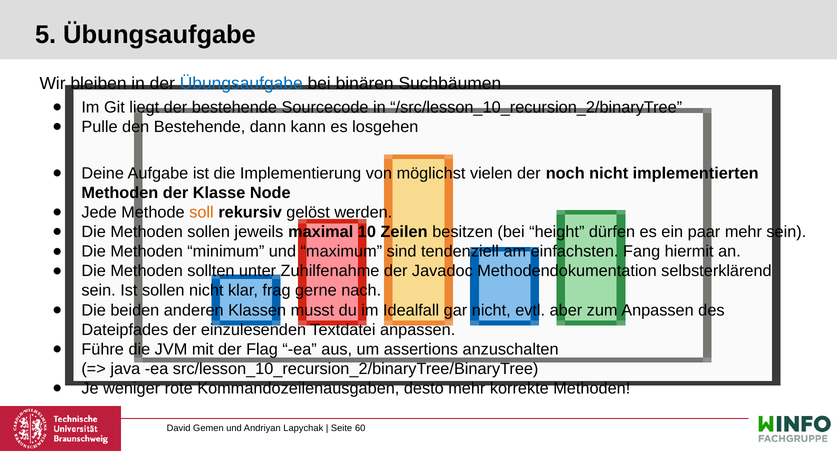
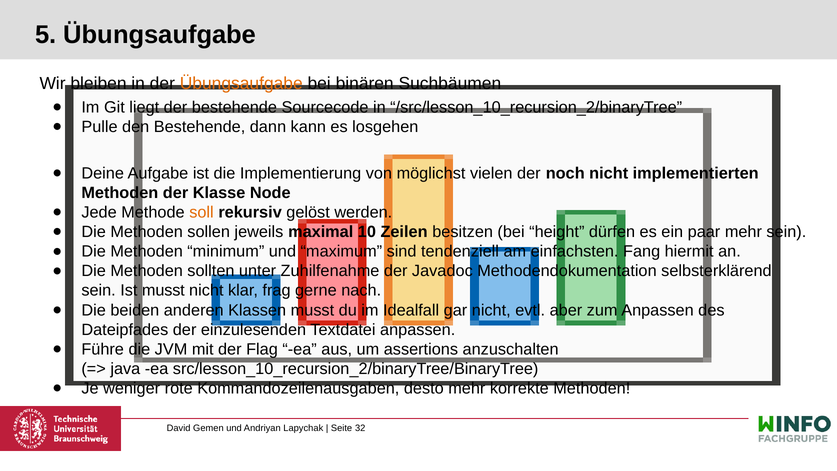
Übungsaufgabe at (241, 83) colour: blue -> orange
Ist sollen: sollen -> musst
60: 60 -> 32
